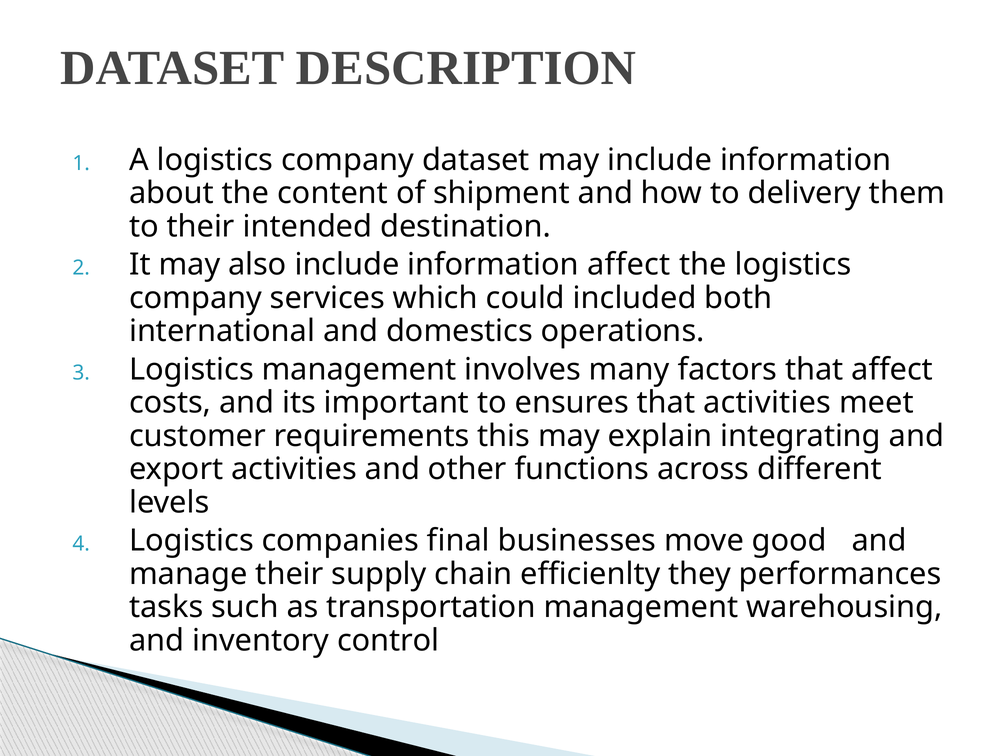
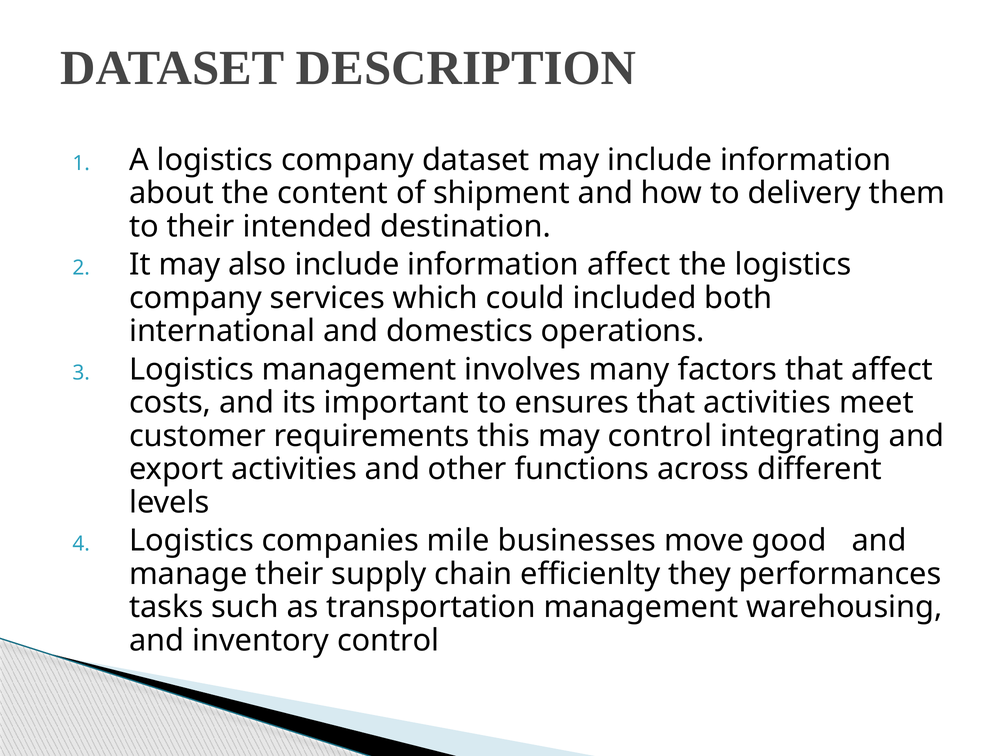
may explain: explain -> control
final: final -> mile
